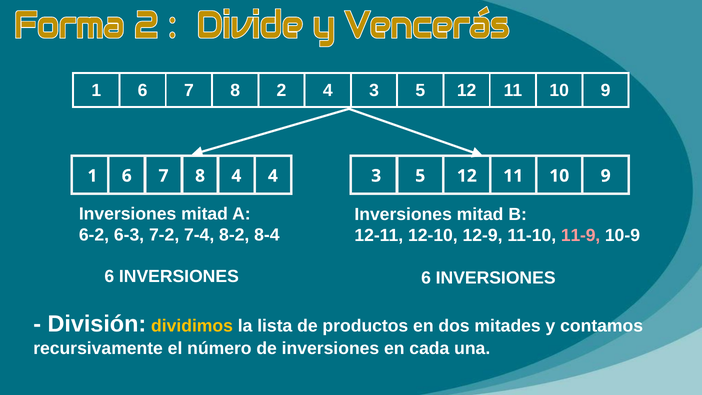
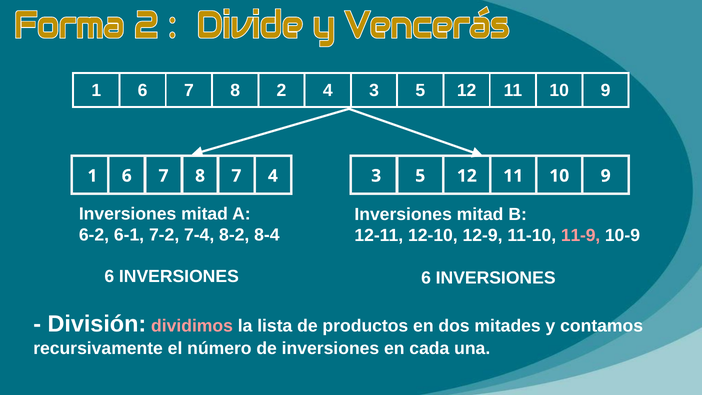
8 4: 4 -> 7
6-3: 6-3 -> 6-1
dividimos colour: yellow -> pink
